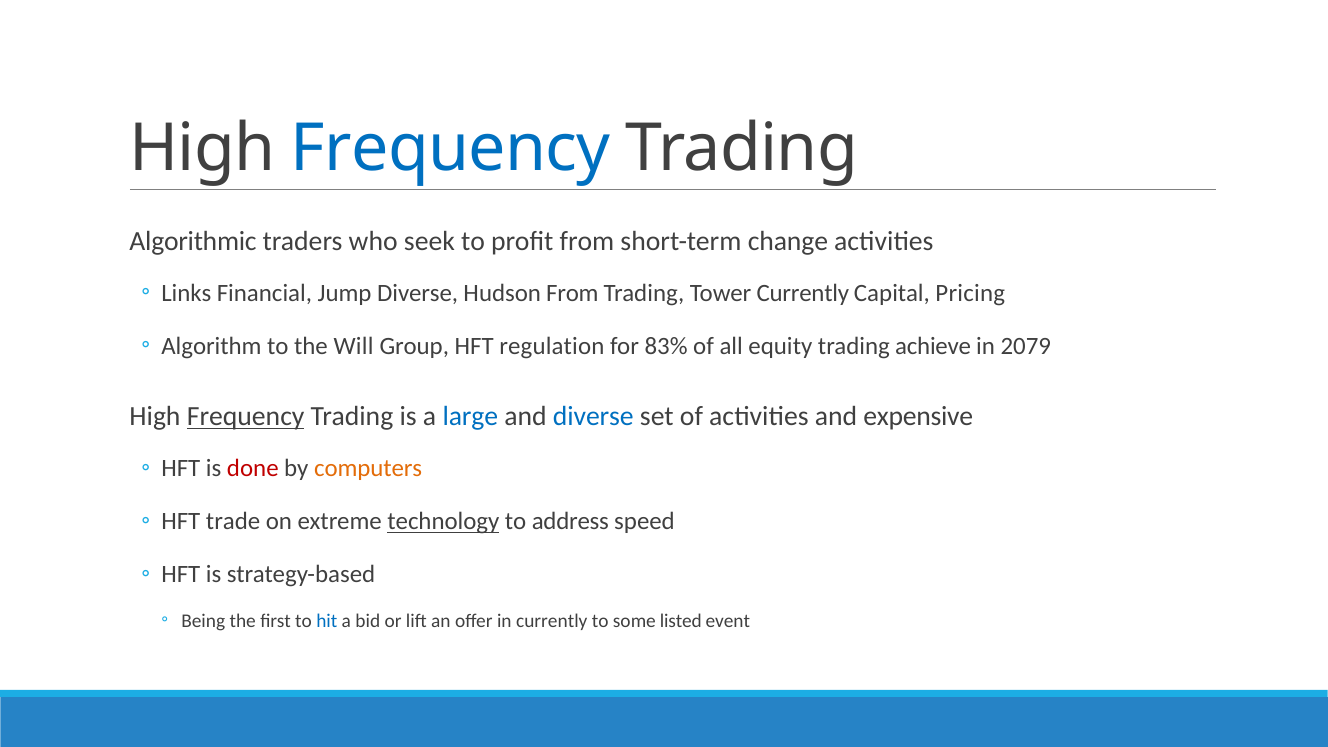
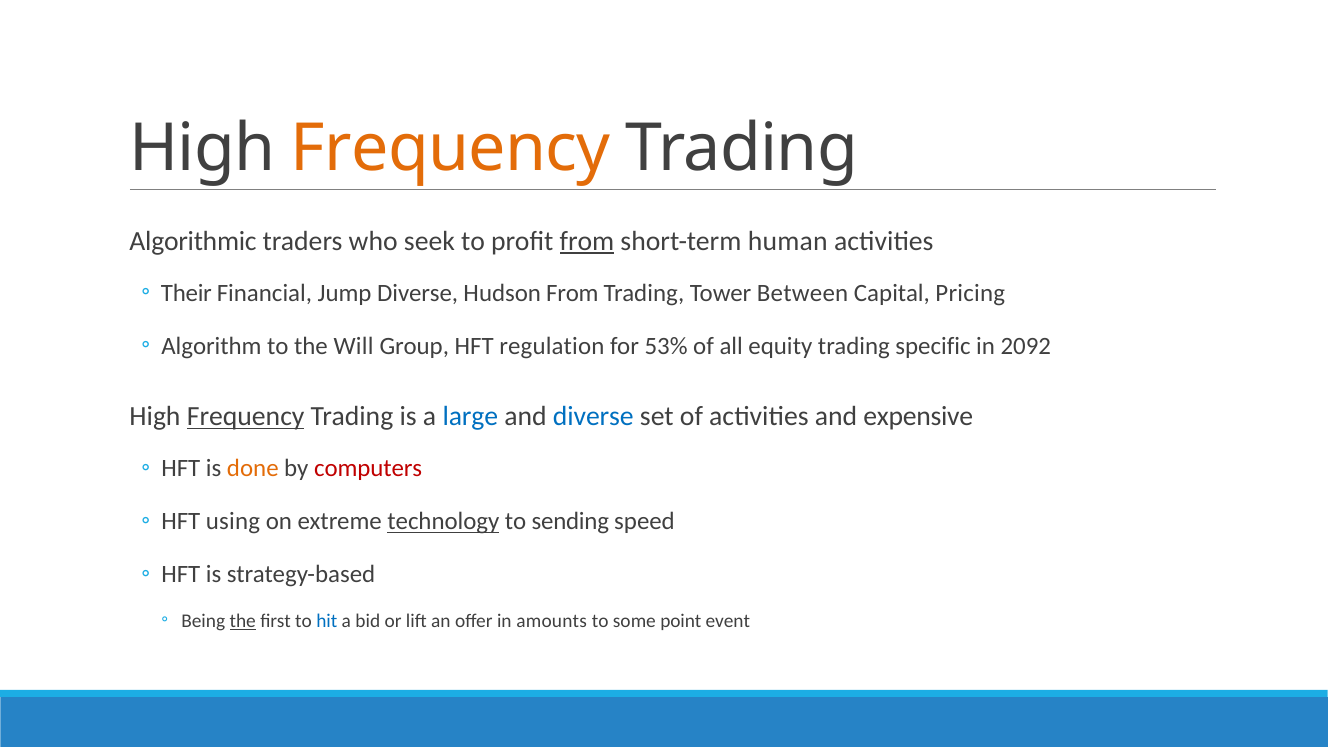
Frequency at (451, 149) colour: blue -> orange
from at (587, 241) underline: none -> present
change: change -> human
Links: Links -> Their
Tower Currently: Currently -> Between
83%: 83% -> 53%
achieve: achieve -> specific
2079: 2079 -> 2092
done colour: red -> orange
computers colour: orange -> red
trade: trade -> using
address: address -> sending
the at (243, 621) underline: none -> present
in currently: currently -> amounts
listed: listed -> point
